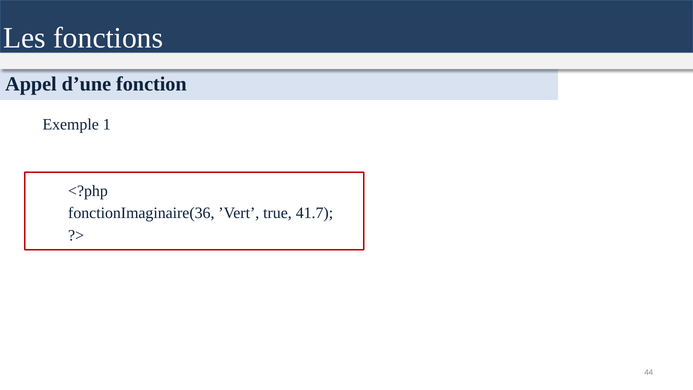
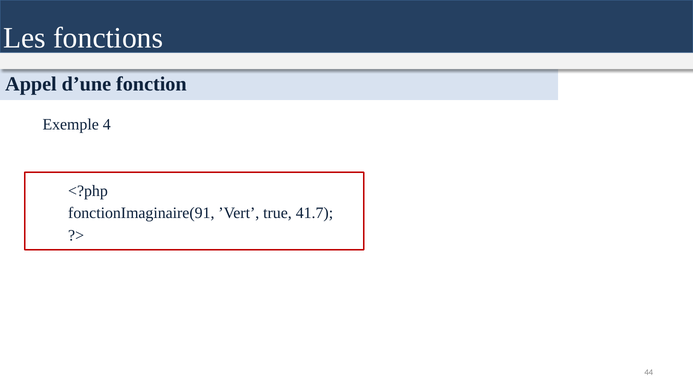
1: 1 -> 4
fonctionImaginaire(36: fonctionImaginaire(36 -> fonctionImaginaire(91
